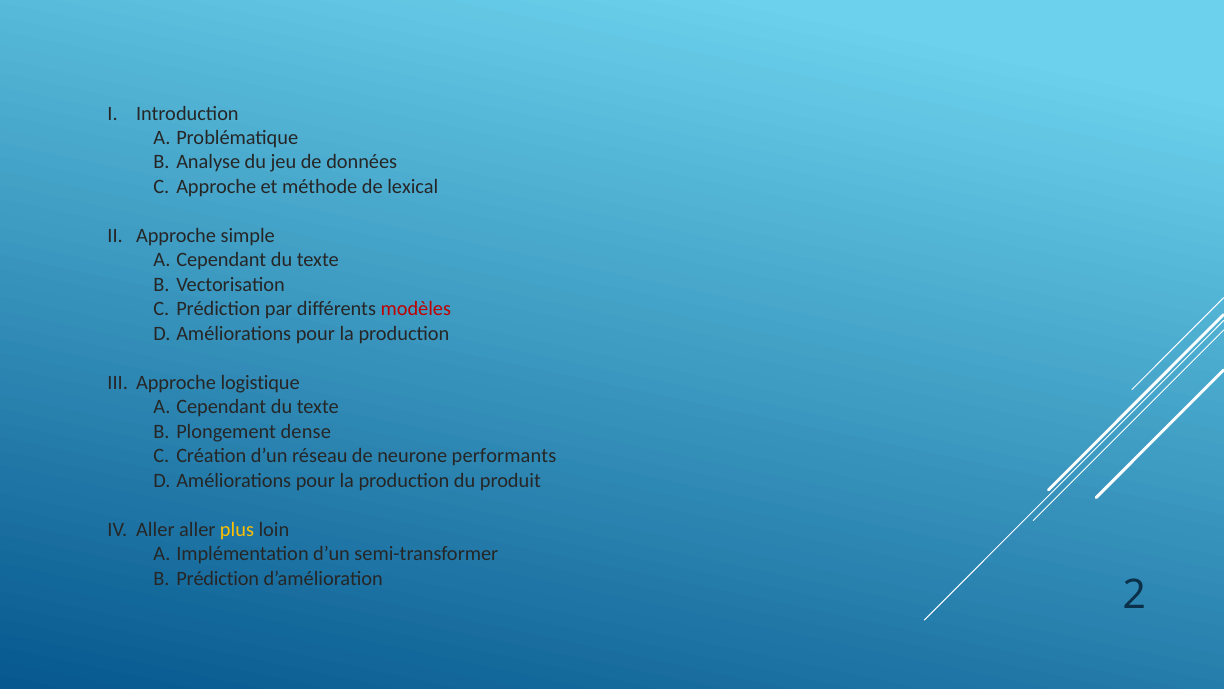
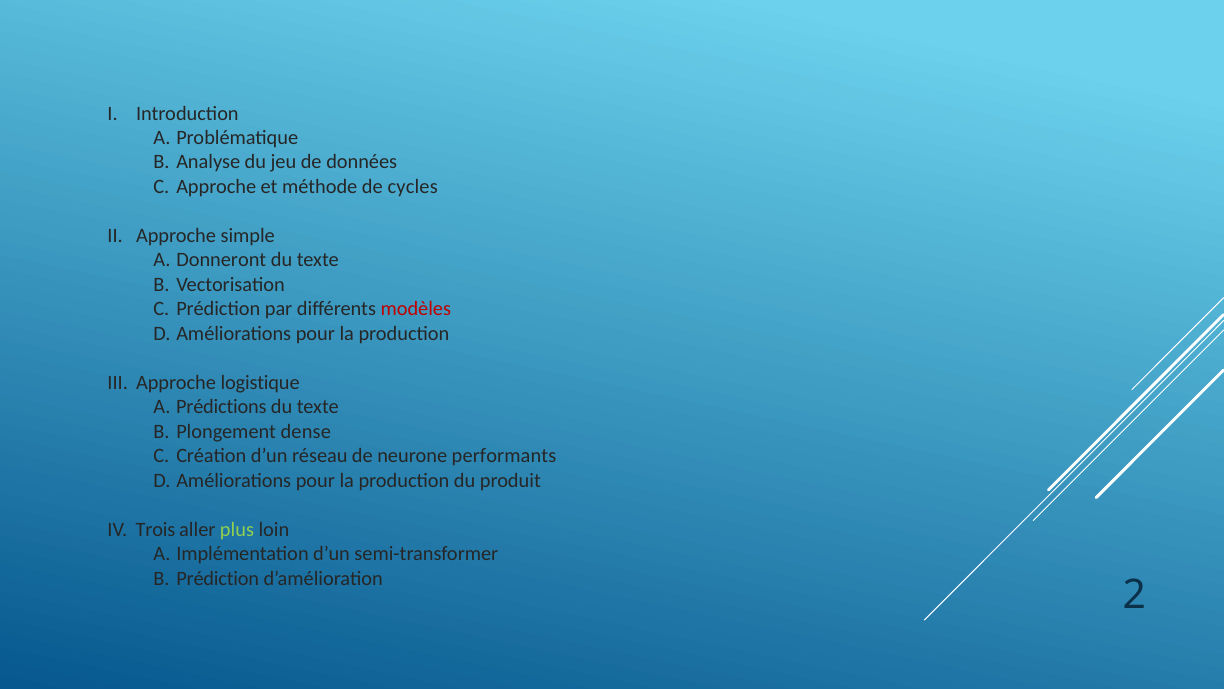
lexical: lexical -> cycles
Cependant at (221, 260): Cependant -> Donneront
Cependant at (221, 407): Cependant -> Prédictions
Aller at (155, 529): Aller -> Trois
plus colour: yellow -> light green
